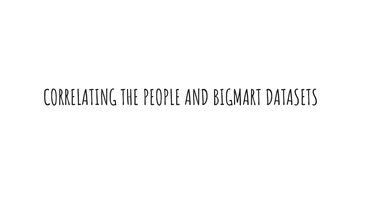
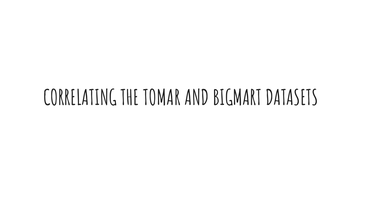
PEOPLE: PEOPLE -> TOMAR
